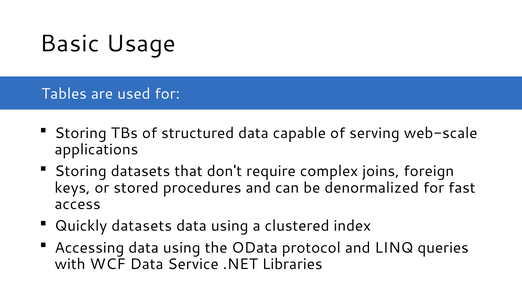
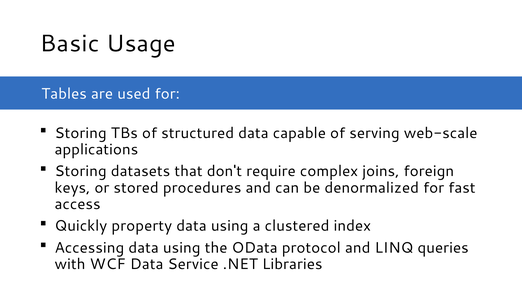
Quickly datasets: datasets -> property
